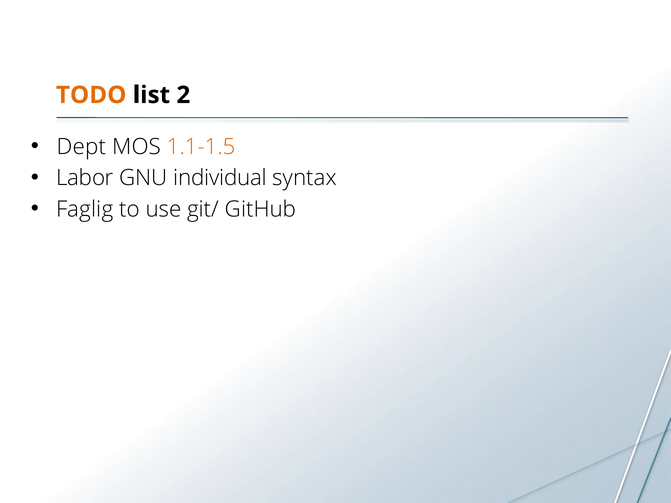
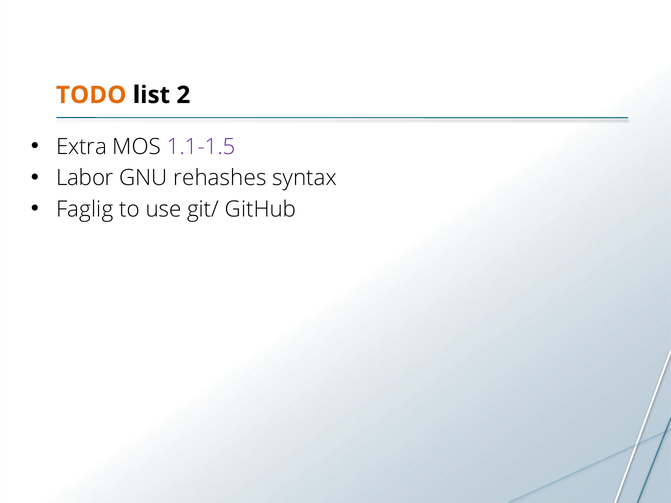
Dept: Dept -> Extra
1.1-1.5 colour: orange -> purple
individual: individual -> rehashes
